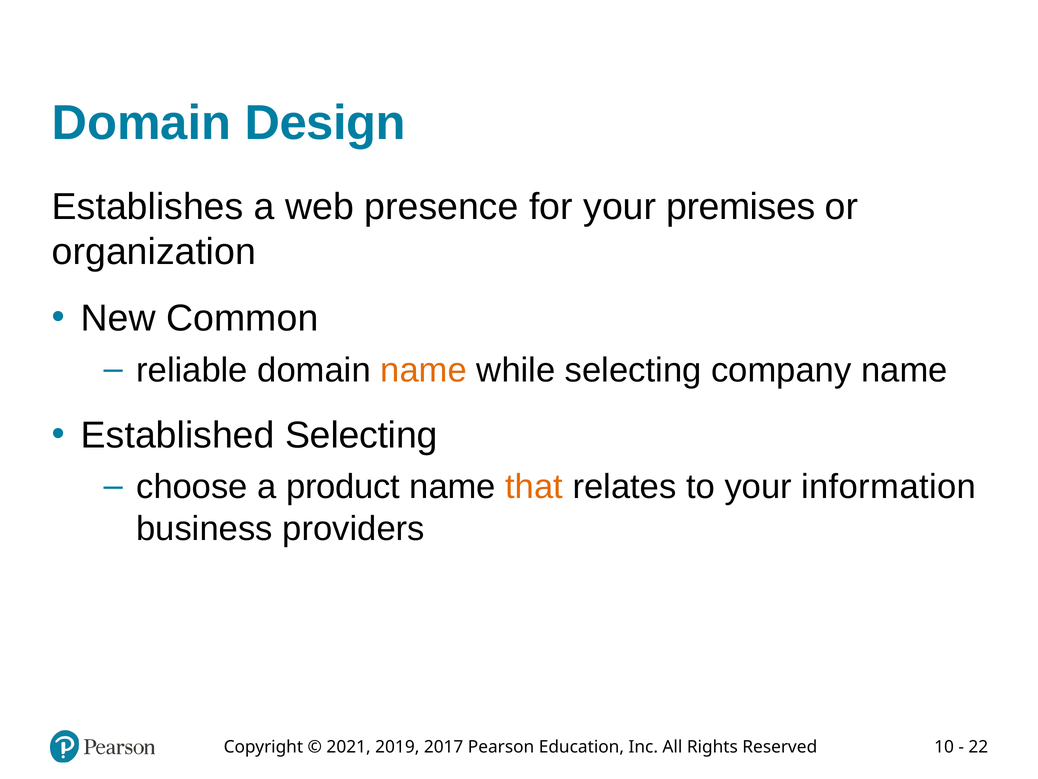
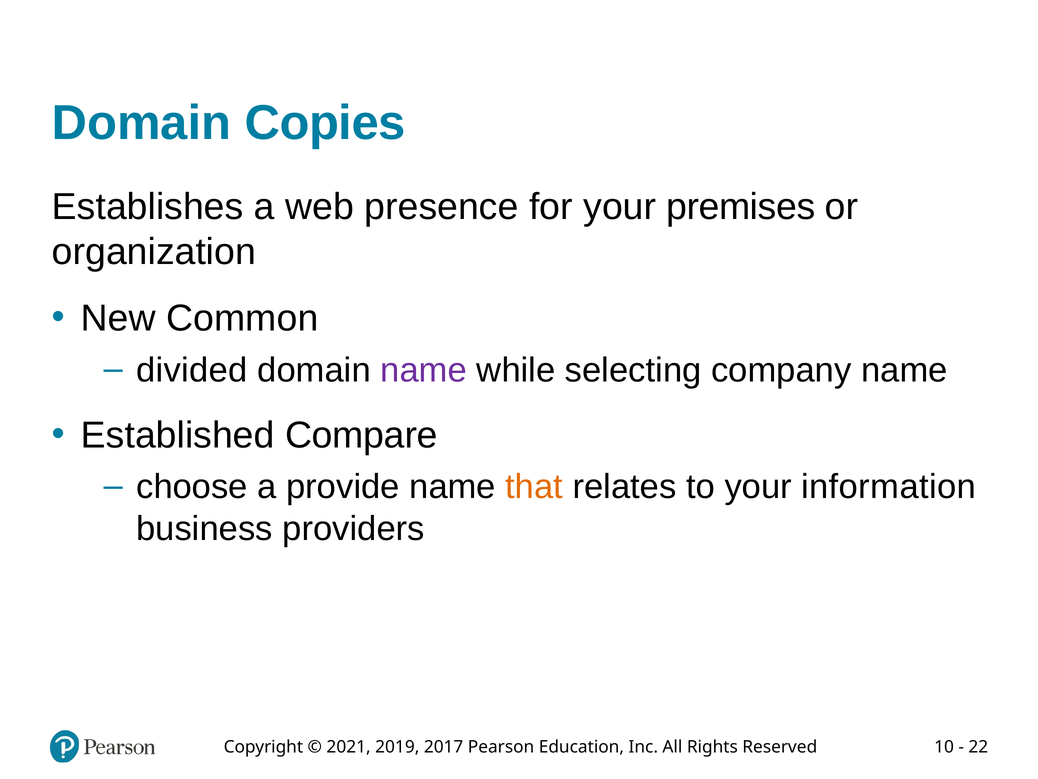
Design: Design -> Copies
reliable: reliable -> divided
name at (424, 370) colour: orange -> purple
Established Selecting: Selecting -> Compare
product: product -> provide
